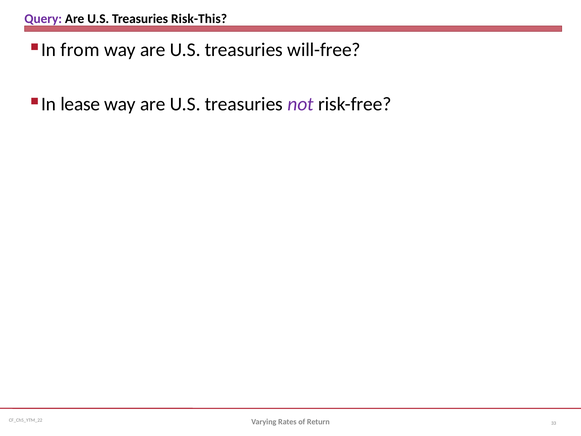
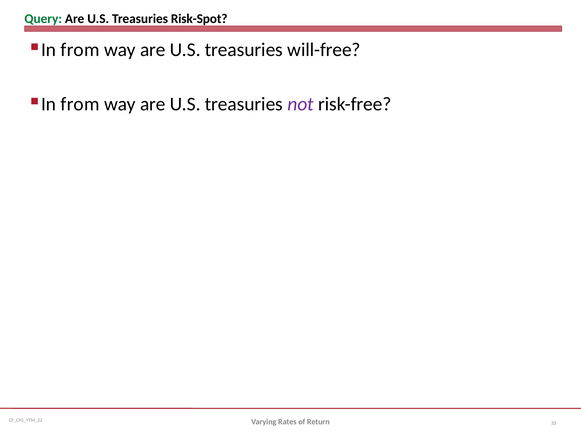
Query colour: purple -> green
Risk-This: Risk-This -> Risk-Spot
lease at (80, 104): lease -> from
